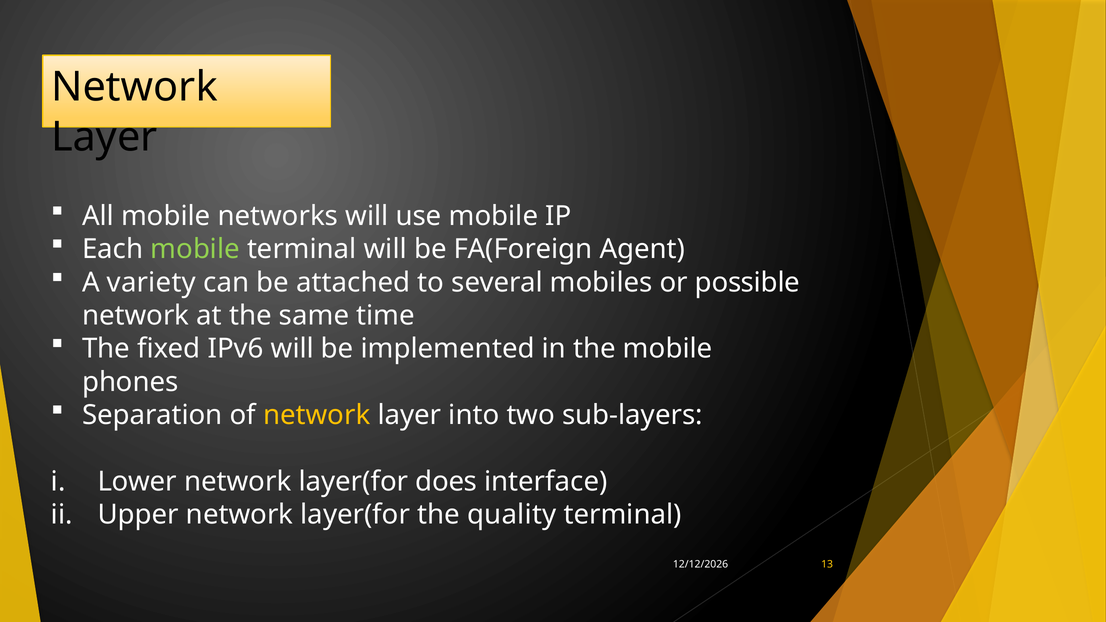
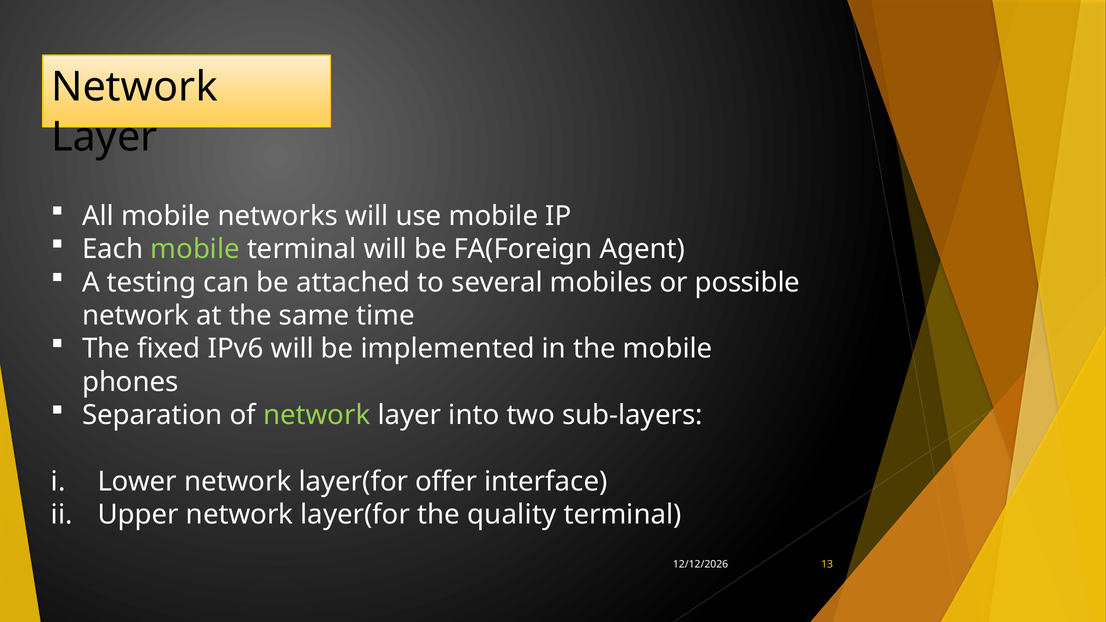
variety: variety -> testing
network at (317, 415) colour: yellow -> light green
does: does -> offer
